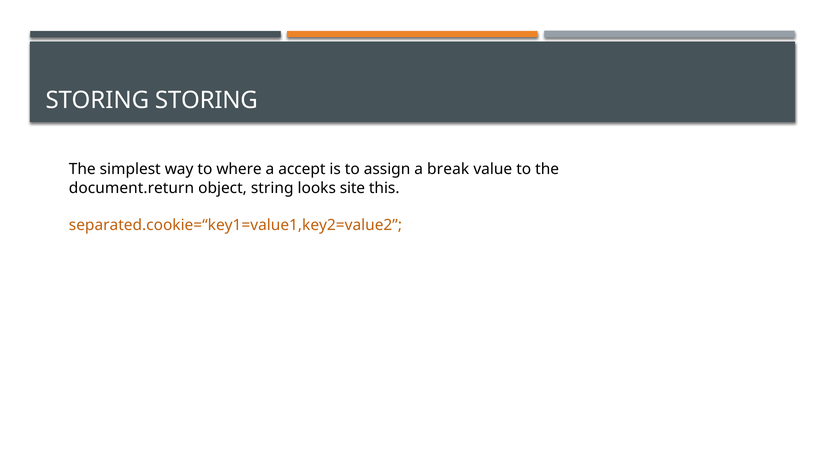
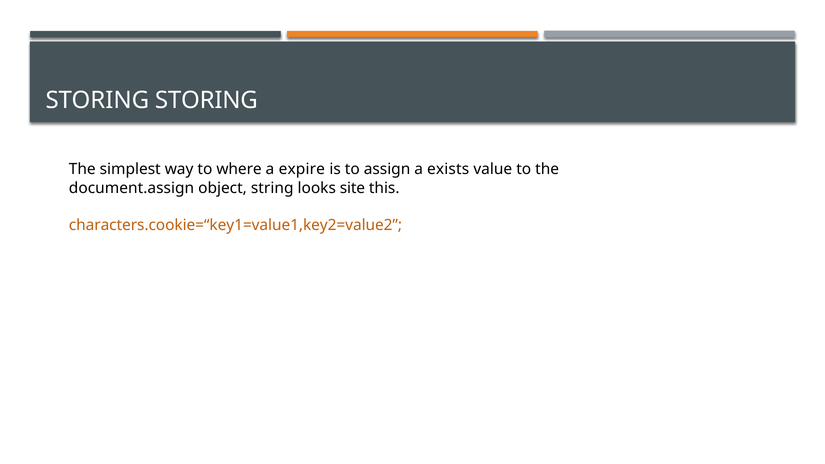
accept: accept -> expire
break: break -> exists
document.return: document.return -> document.assign
separated.cookie=“key1=value1,key2=value2: separated.cookie=“key1=value1,key2=value2 -> characters.cookie=“key1=value1,key2=value2
